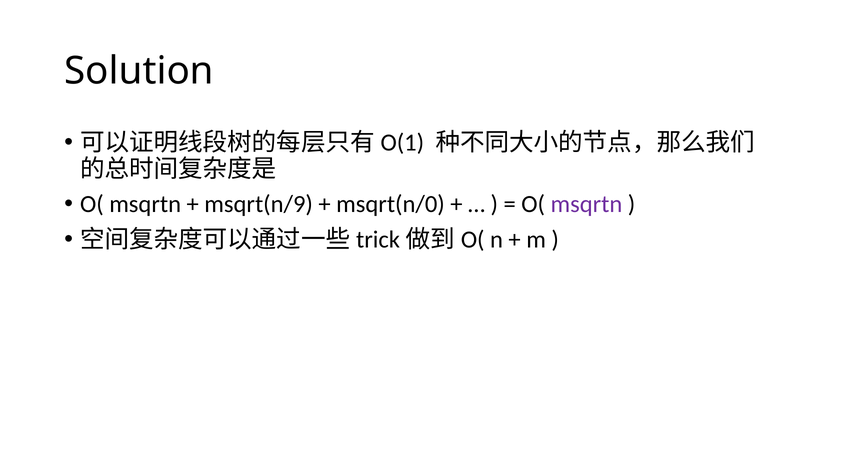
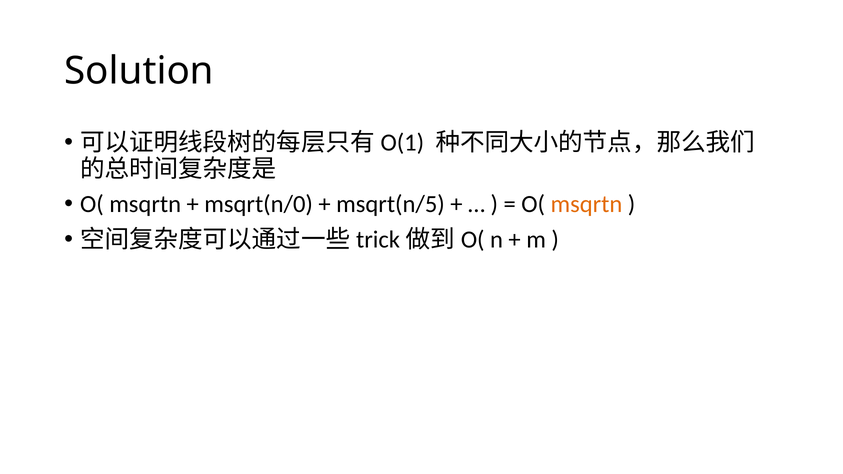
msqrt(n/9: msqrt(n/9 -> msqrt(n/0
msqrt(n/0: msqrt(n/0 -> msqrt(n/5
msqrtn at (586, 204) colour: purple -> orange
